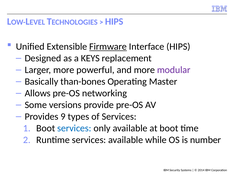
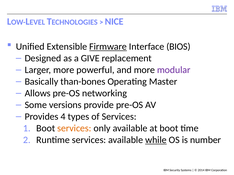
HIPS at (114, 22): HIPS -> NICE
Interface HIPS: HIPS -> BIOS
KEYS: KEYS -> GIVE
9: 9 -> 4
services at (74, 129) colour: blue -> orange
while underline: none -> present
